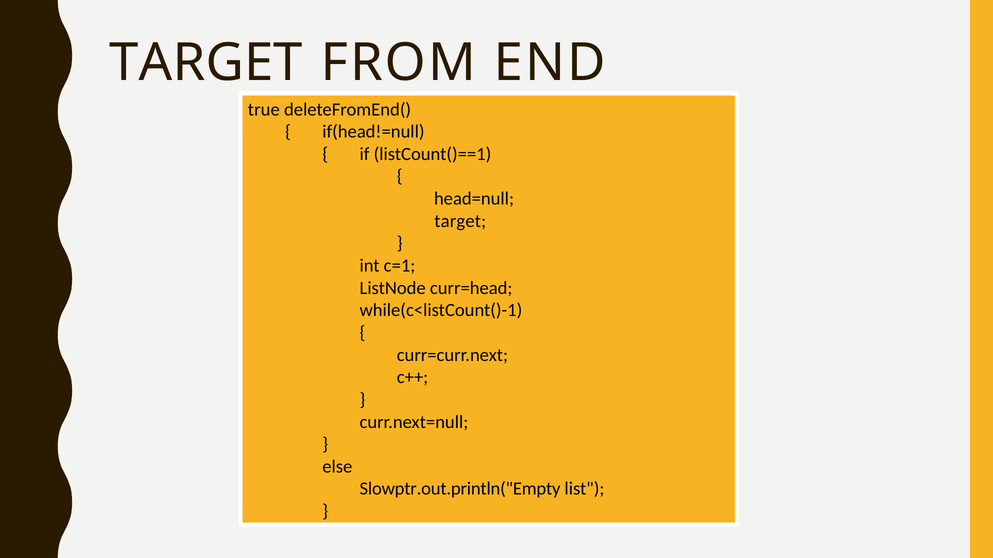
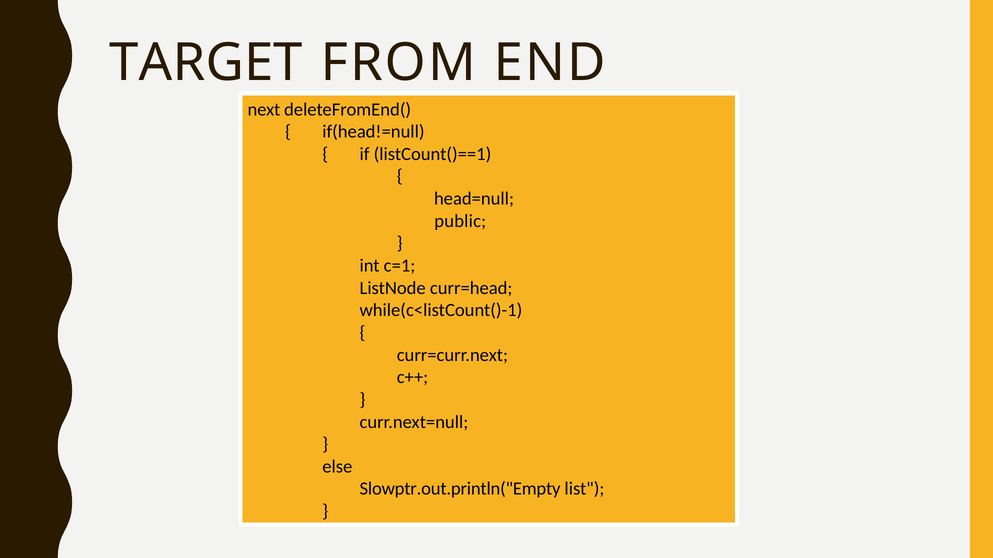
true: true -> next
target at (460, 221): target -> public
